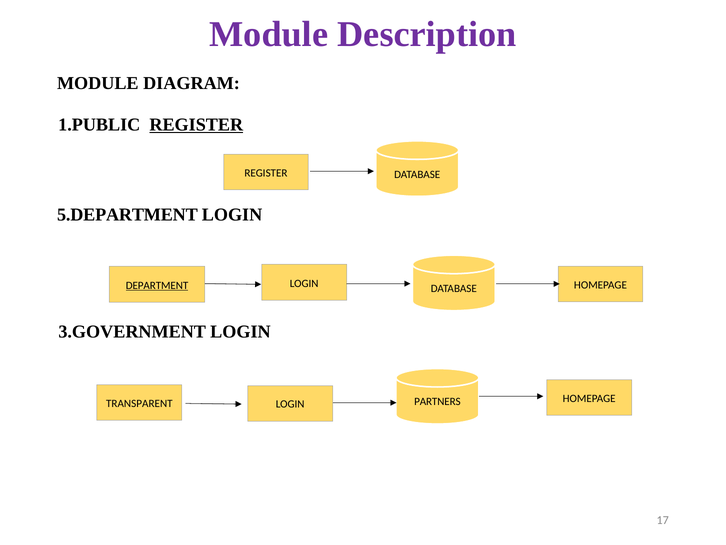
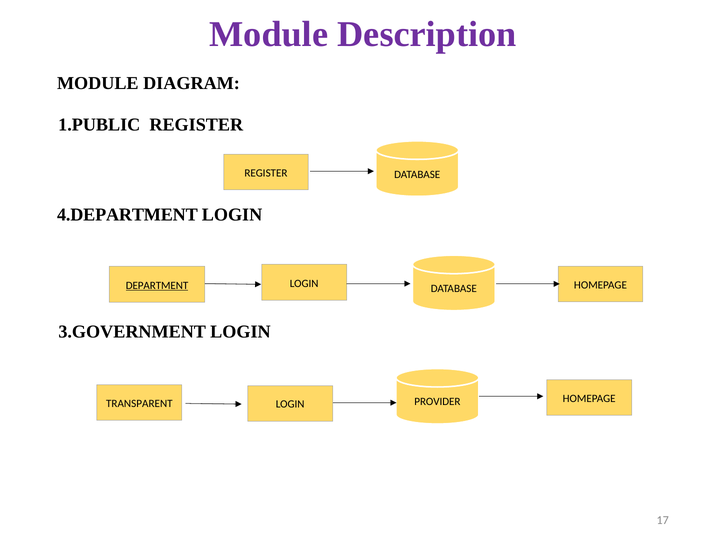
REGISTER at (196, 125) underline: present -> none
5.DEPARTMENT: 5.DEPARTMENT -> 4.DEPARTMENT
PARTNERS: PARTNERS -> PROVIDER
